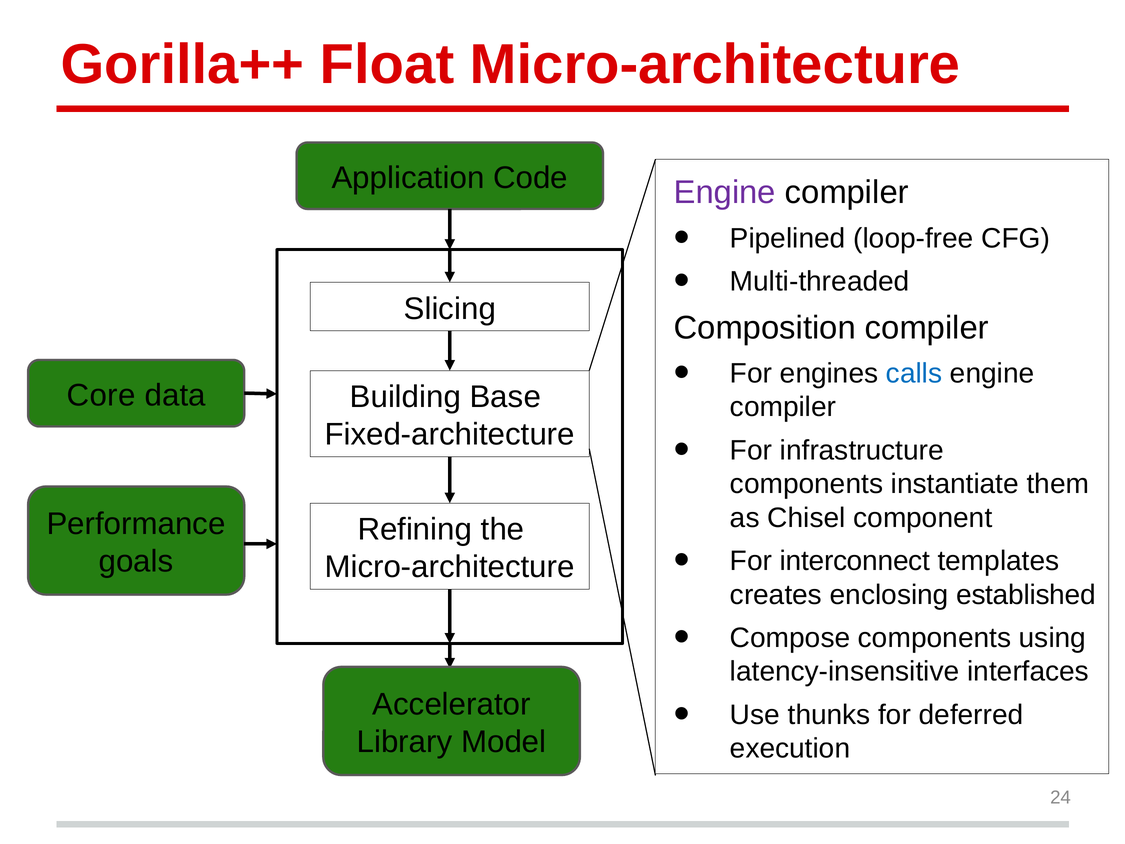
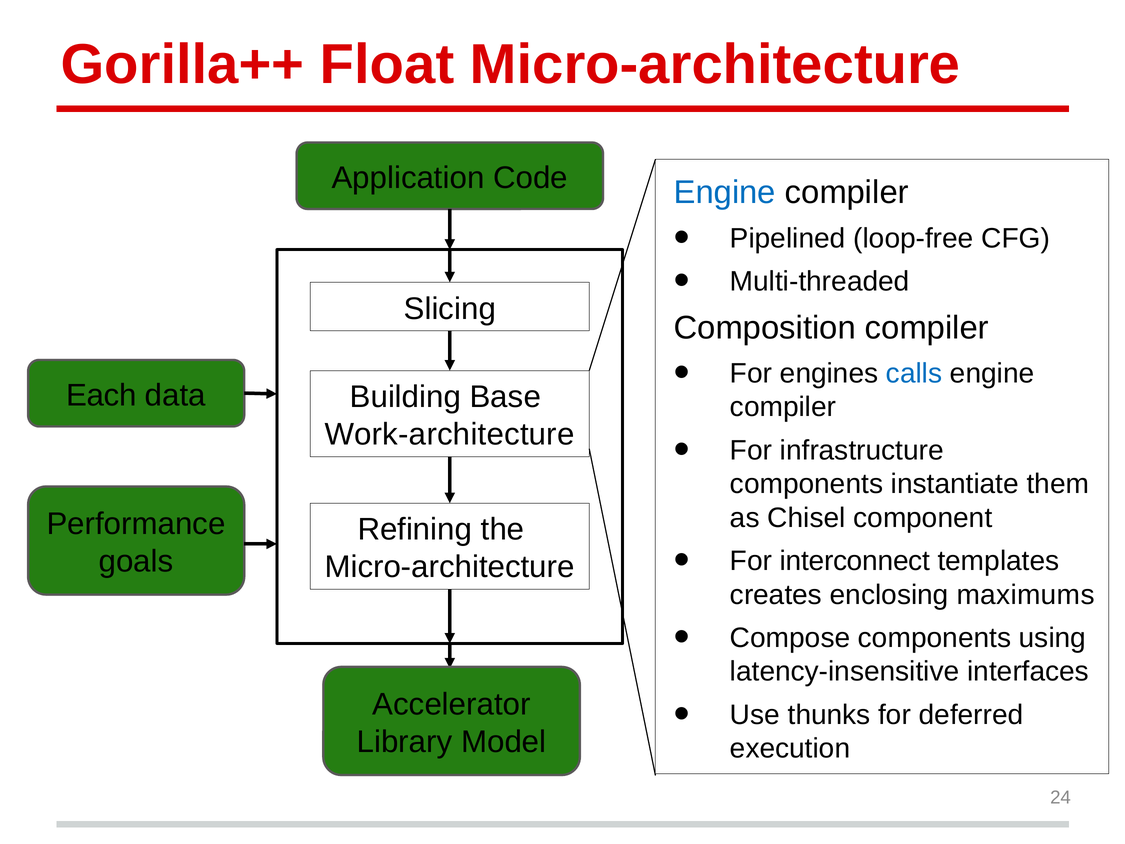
Engine at (725, 193) colour: purple -> blue
Core: Core -> Each
Fixed-architecture: Fixed-architecture -> Work-architecture
established: established -> maximums
